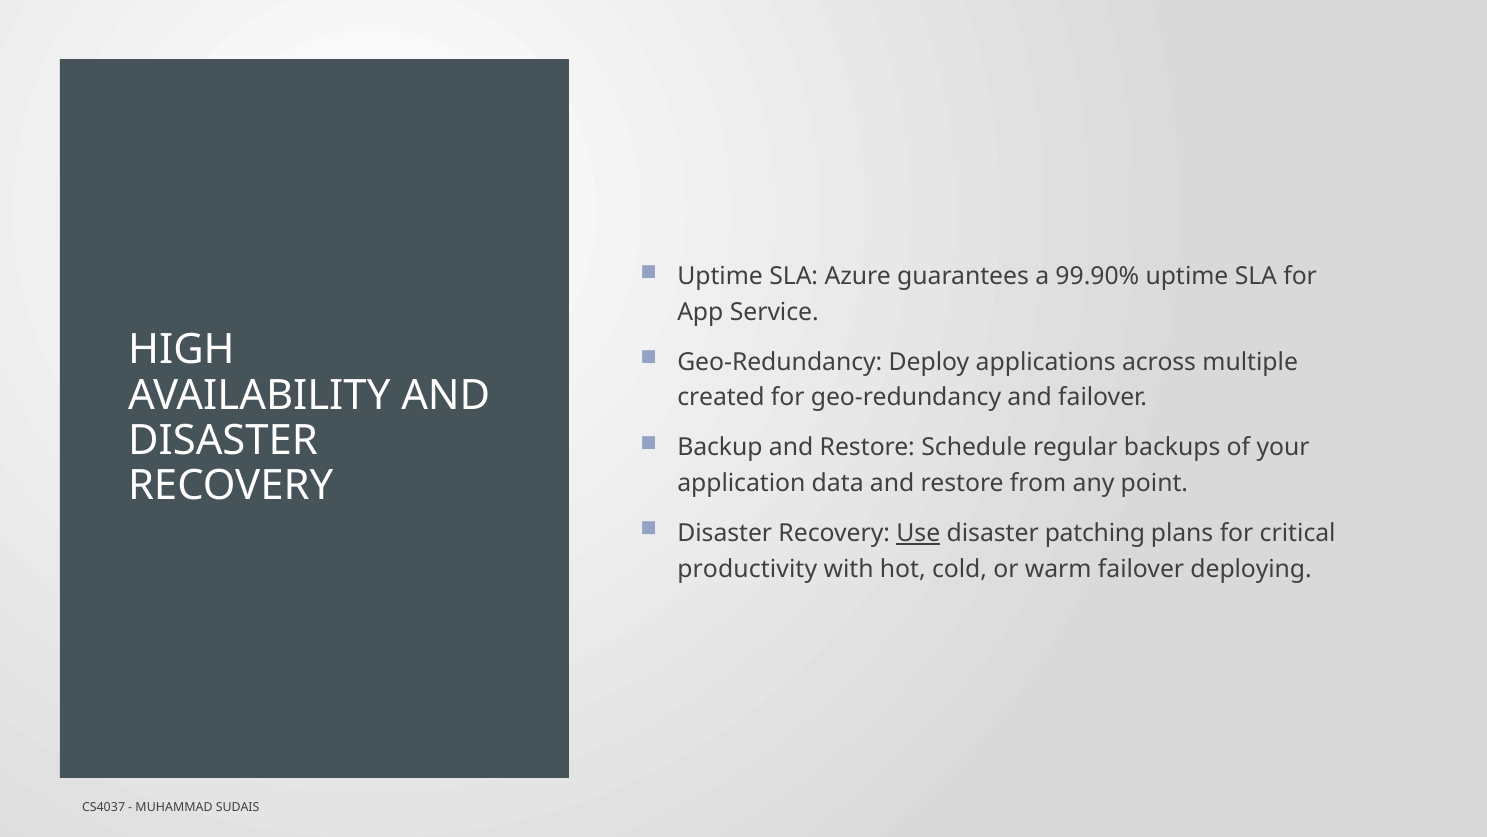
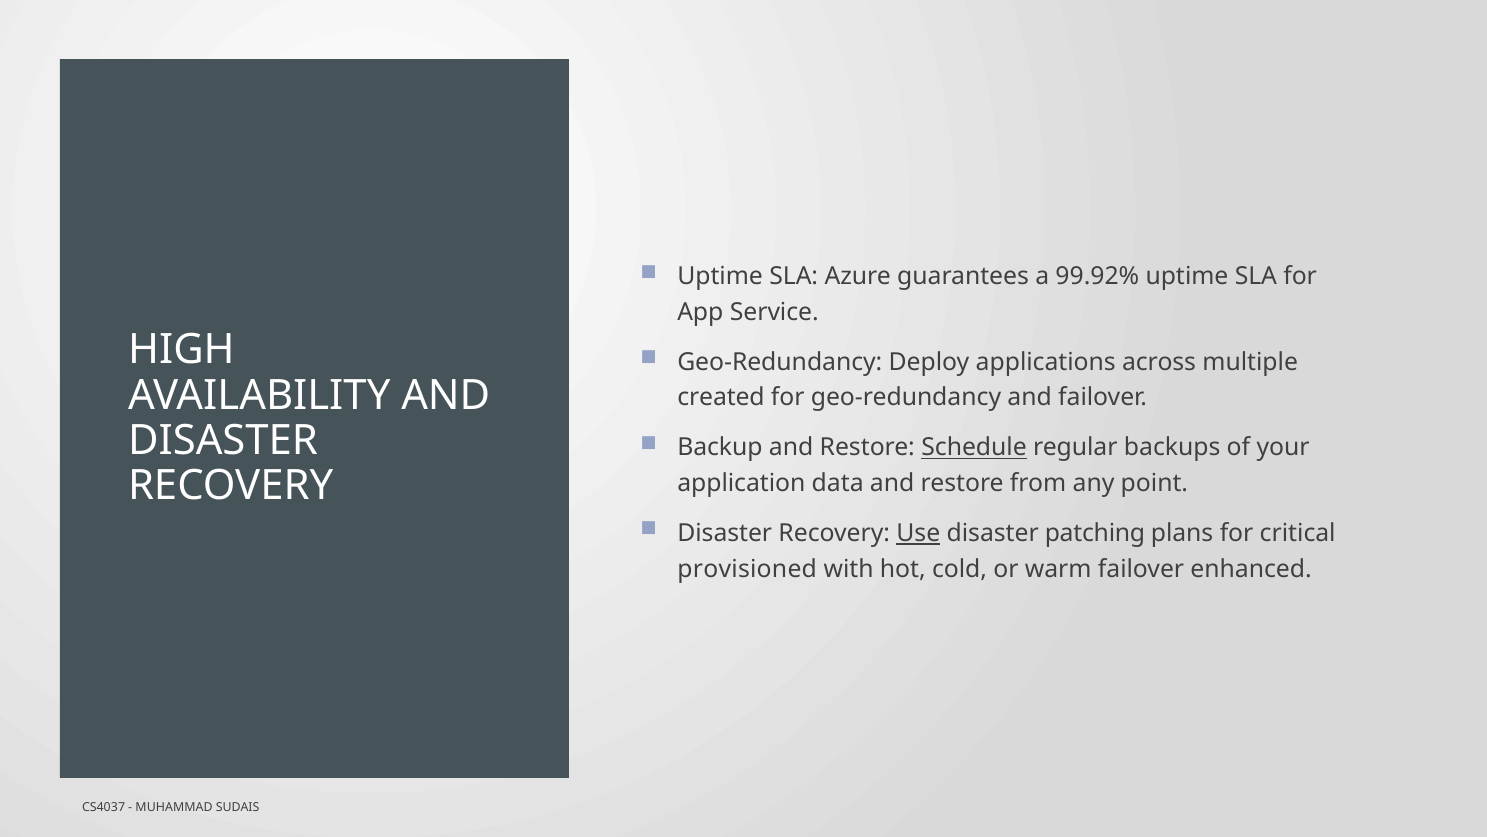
99.90%: 99.90% -> 99.92%
Schedule underline: none -> present
productivity: productivity -> provisioned
deploying: deploying -> enhanced
